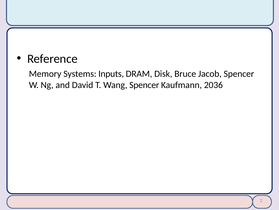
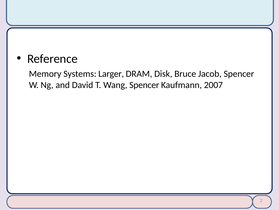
Inputs: Inputs -> Larger
2036: 2036 -> 2007
